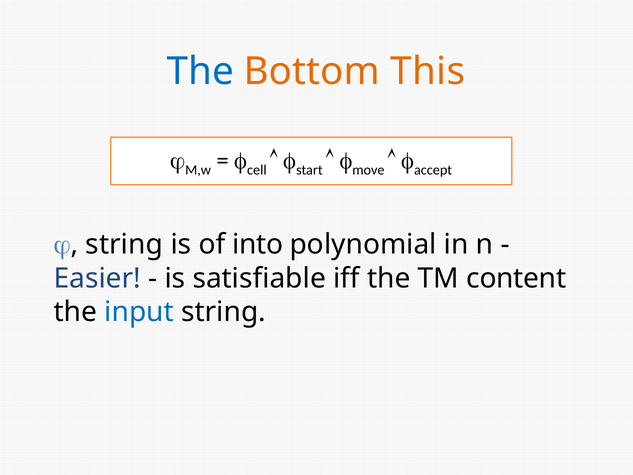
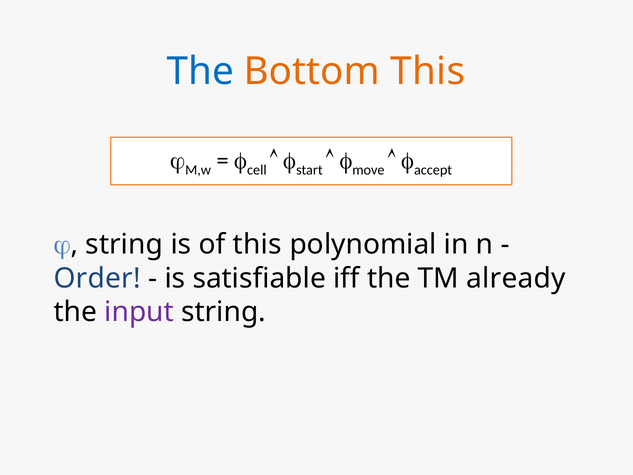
of into: into -> this
Easier: Easier -> Order
content: content -> already
input colour: blue -> purple
